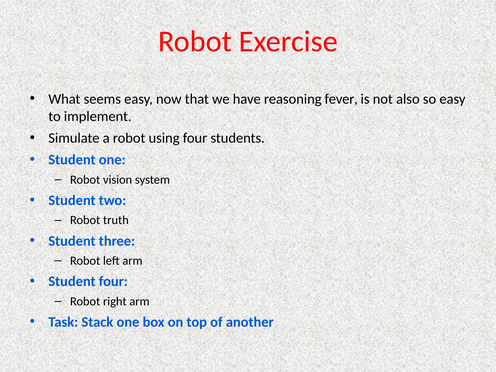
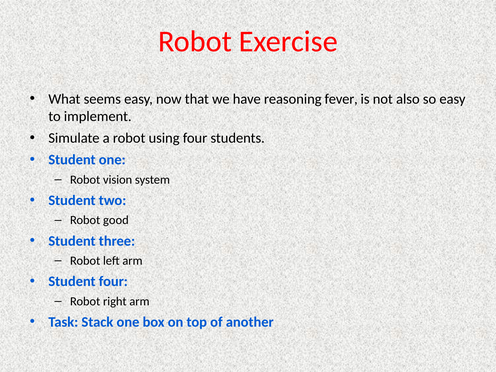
truth: truth -> good
